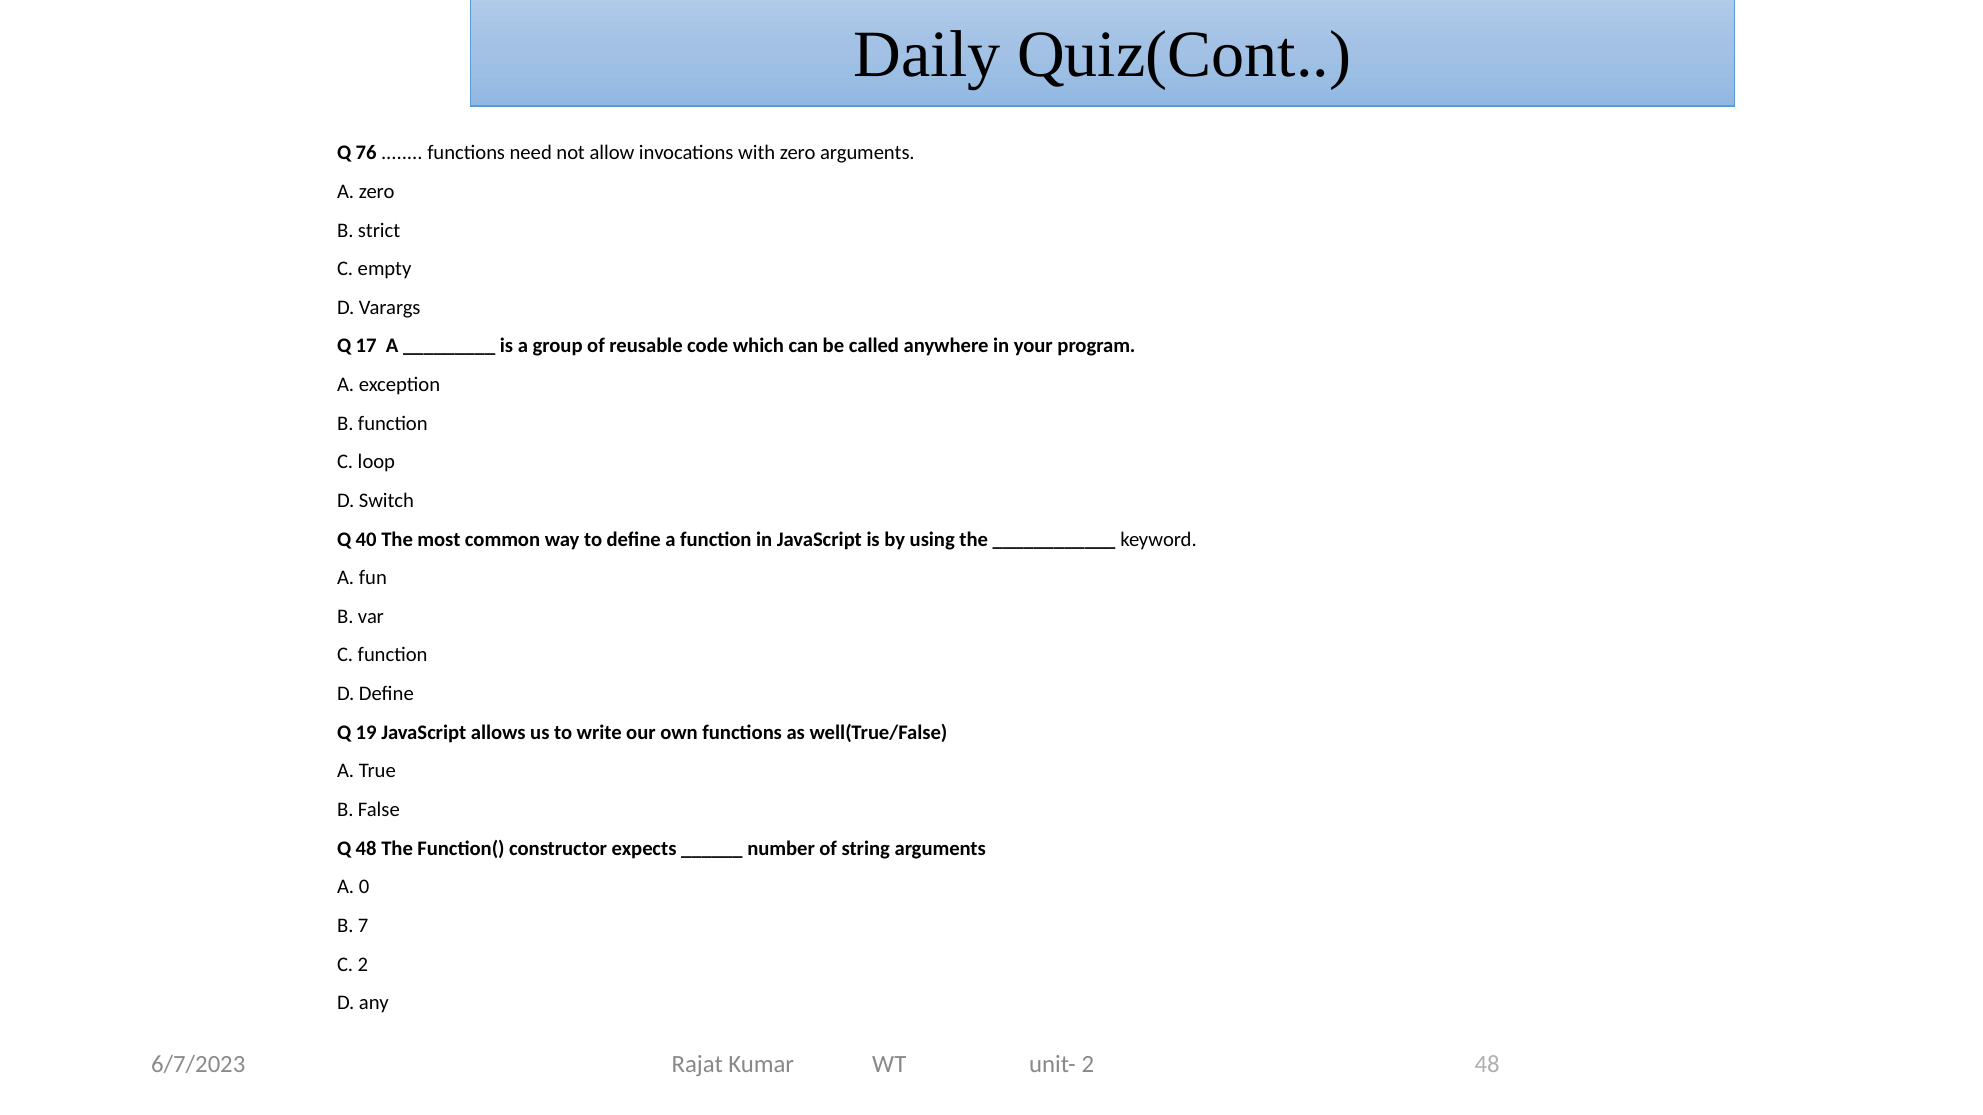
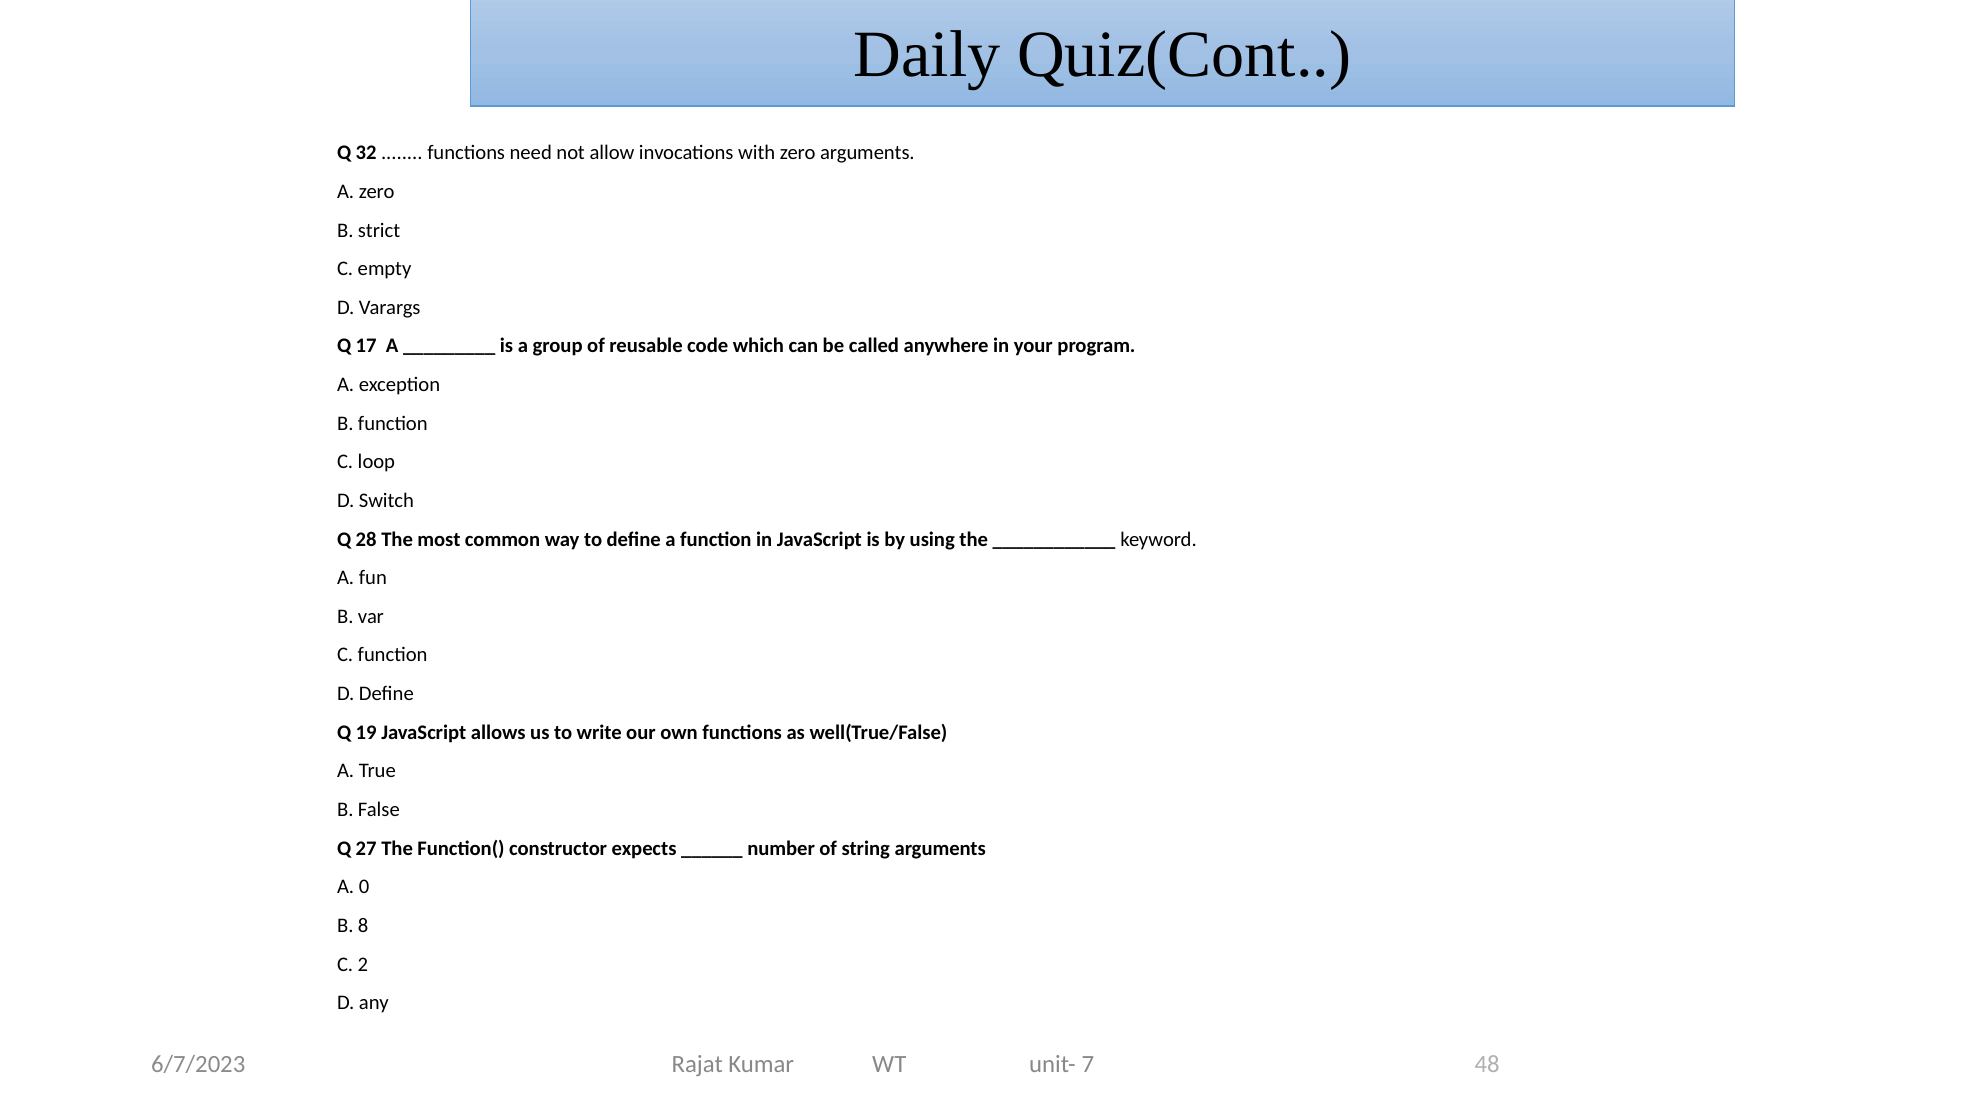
76: 76 -> 32
40: 40 -> 28
Q 48: 48 -> 27
7: 7 -> 8
unit- 2: 2 -> 7
